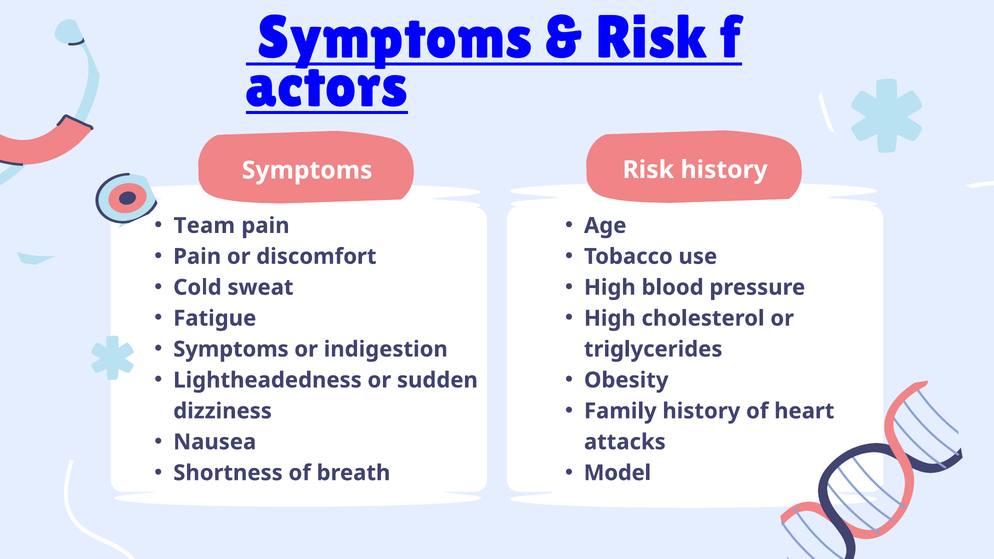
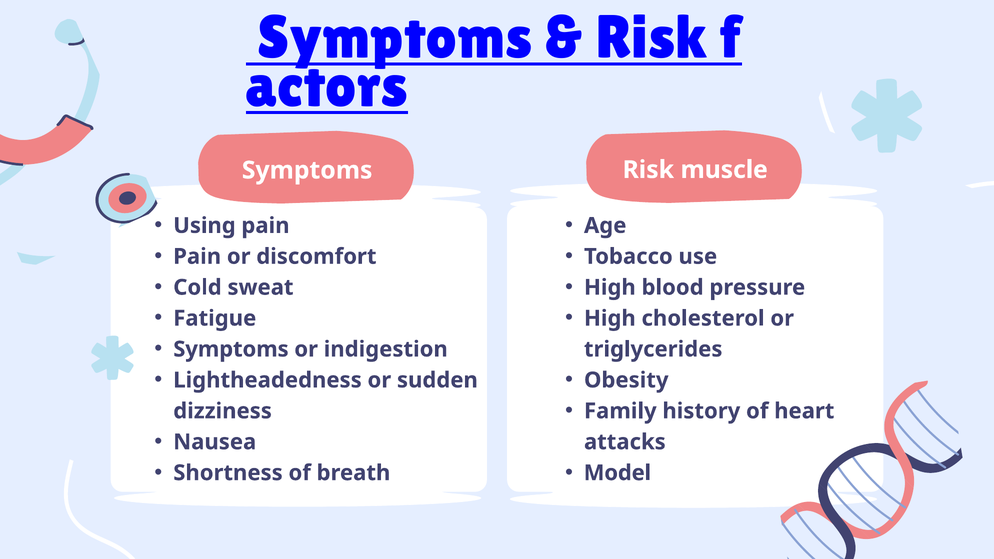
Risk history: history -> muscle
Team: Team -> Using
